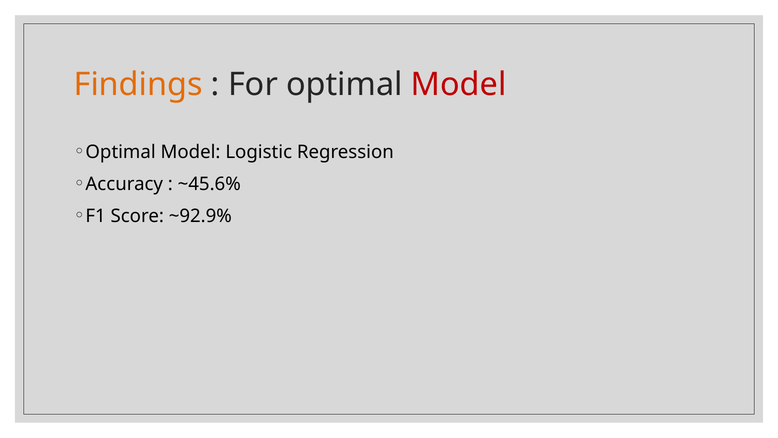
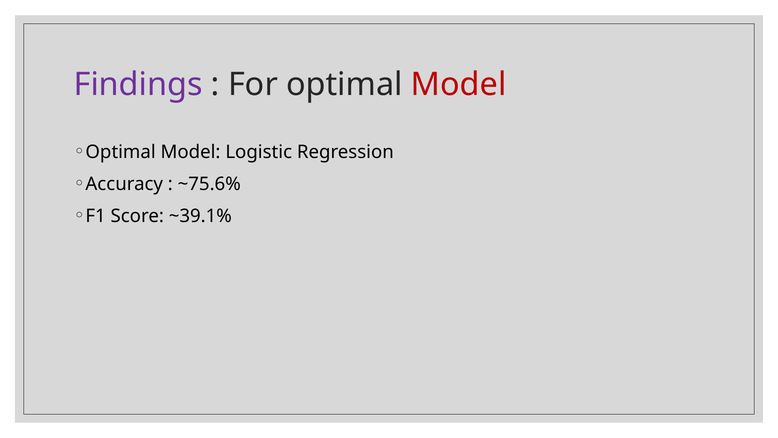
Findings colour: orange -> purple
~45.6%: ~45.6% -> ~75.6%
~92.9%: ~92.9% -> ~39.1%
